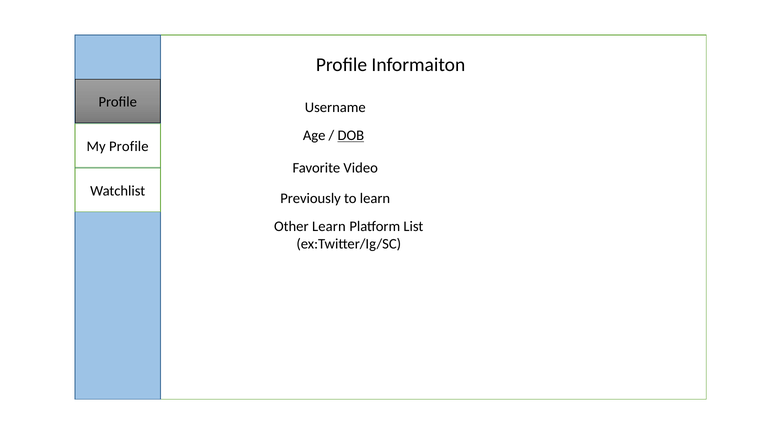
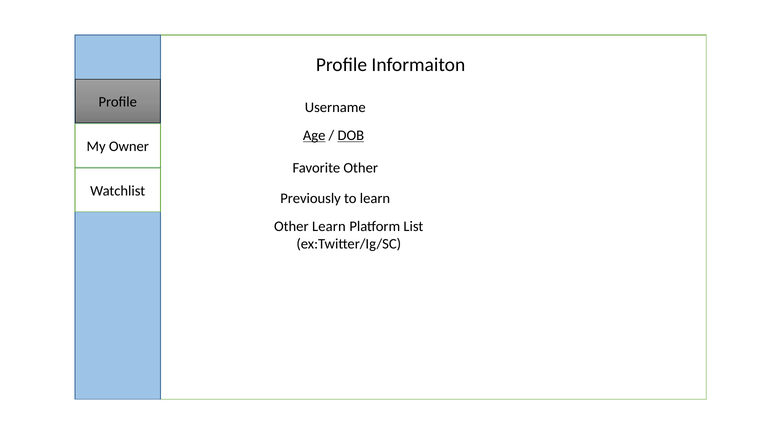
Age underline: none -> present
My Profile: Profile -> Owner
Favorite Video: Video -> Other
